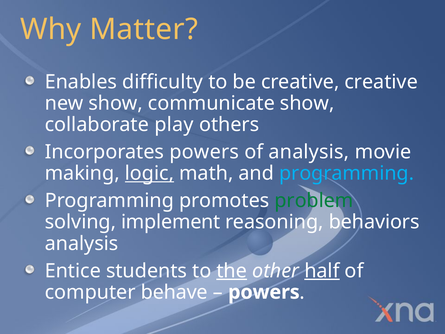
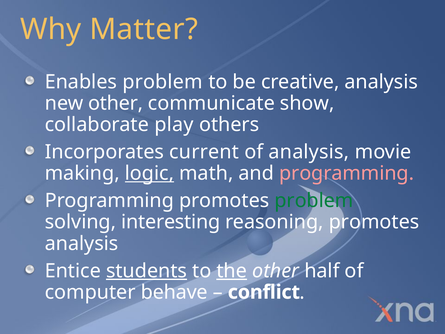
Enables difficulty: difficulty -> problem
creative creative: creative -> analysis
new show: show -> other
Incorporates powers: powers -> current
programming at (347, 173) colour: light blue -> pink
implement: implement -> interesting
reasoning behaviors: behaviors -> promotes
students underline: none -> present
half underline: present -> none
powers at (264, 292): powers -> conflict
